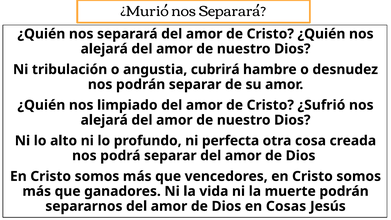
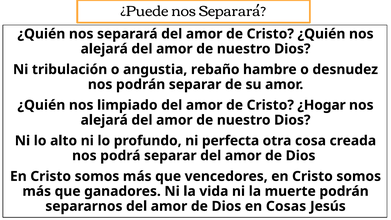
¿Murió: ¿Murió -> ¿Puede
cubrirá: cubrirá -> rebaño
¿Sufrió: ¿Sufrió -> ¿Hogar
